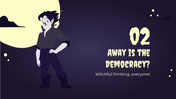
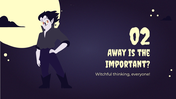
Democracy: Democracy -> Important
